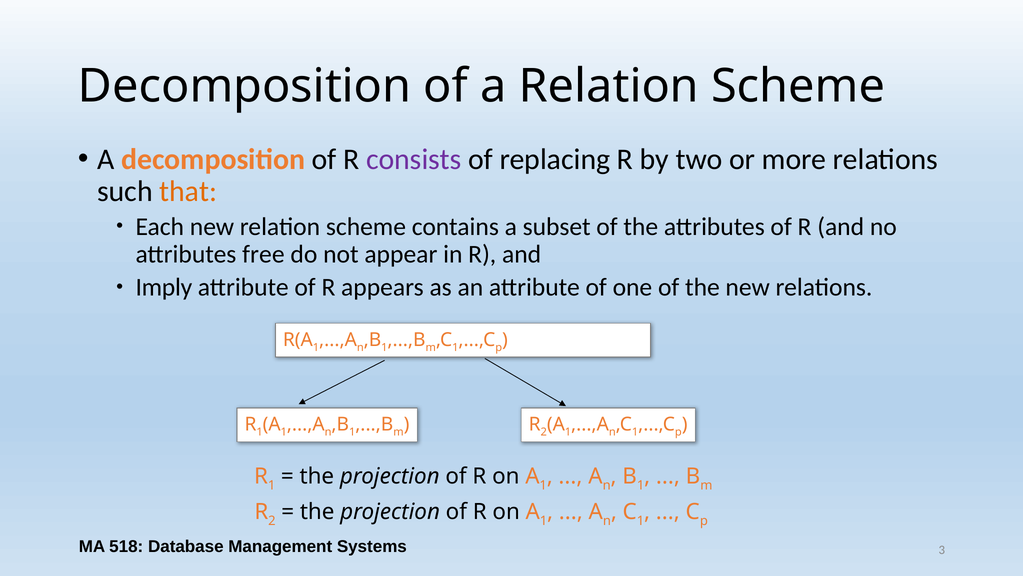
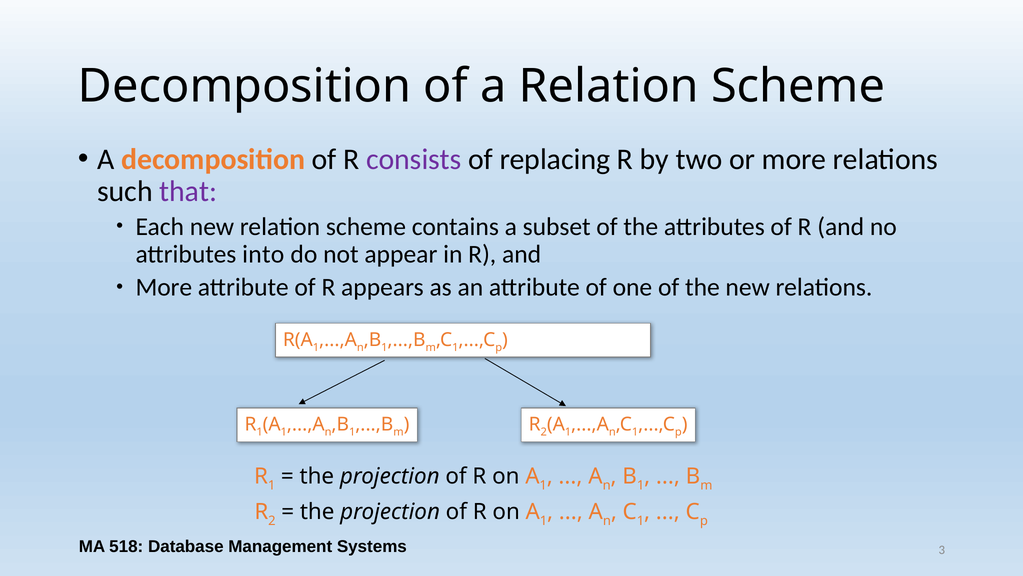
that colour: orange -> purple
free: free -> into
Imply at (164, 287): Imply -> More
